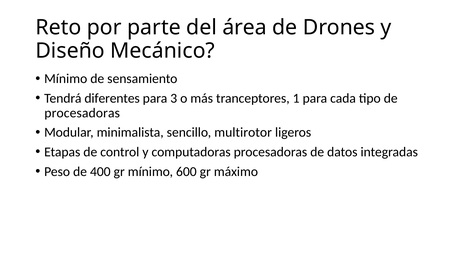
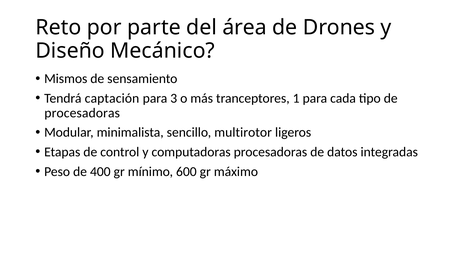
Mínimo at (66, 79): Mínimo -> Mismos
diferentes: diferentes -> captación
